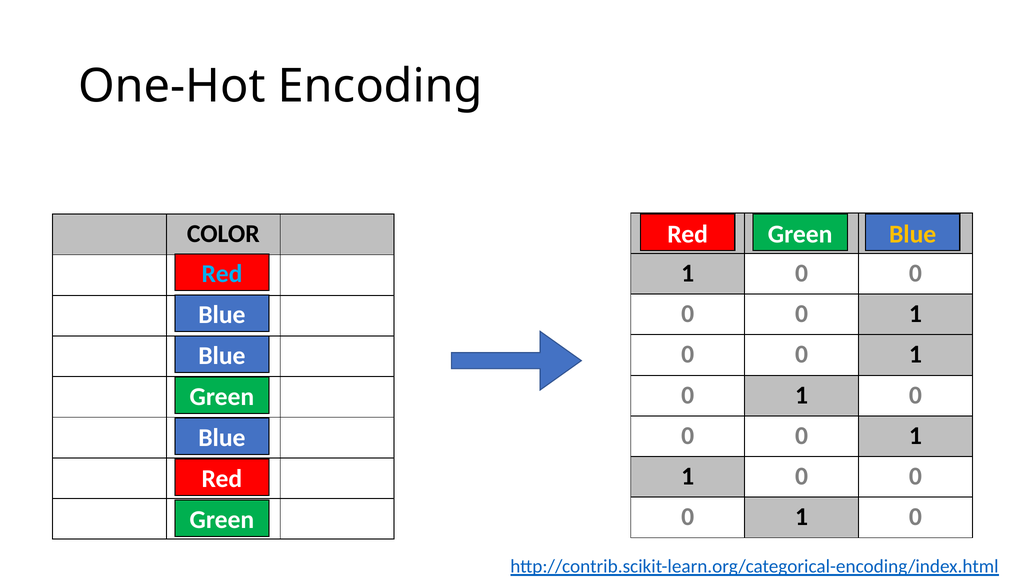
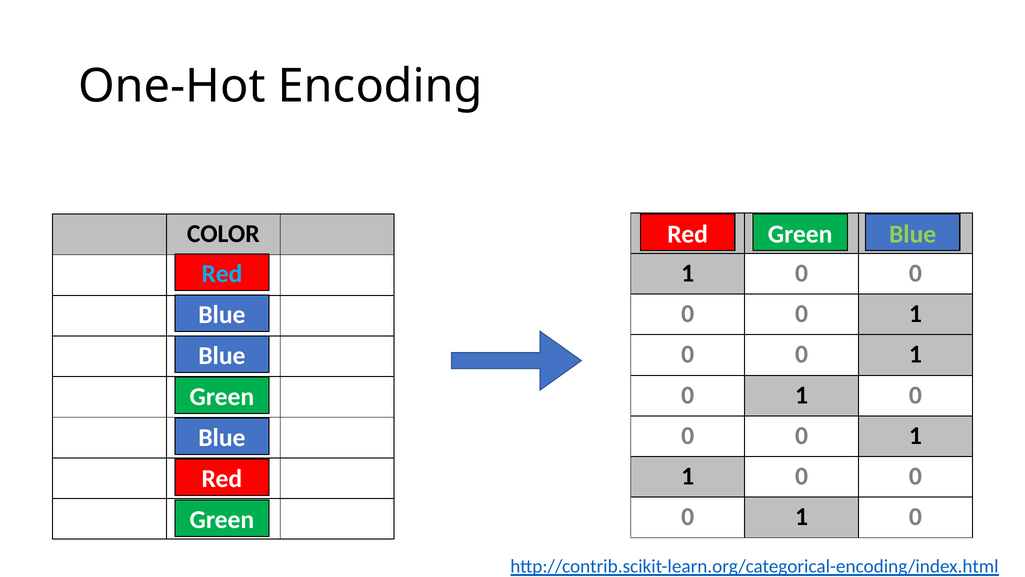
Blue at (913, 234) colour: yellow -> light green
